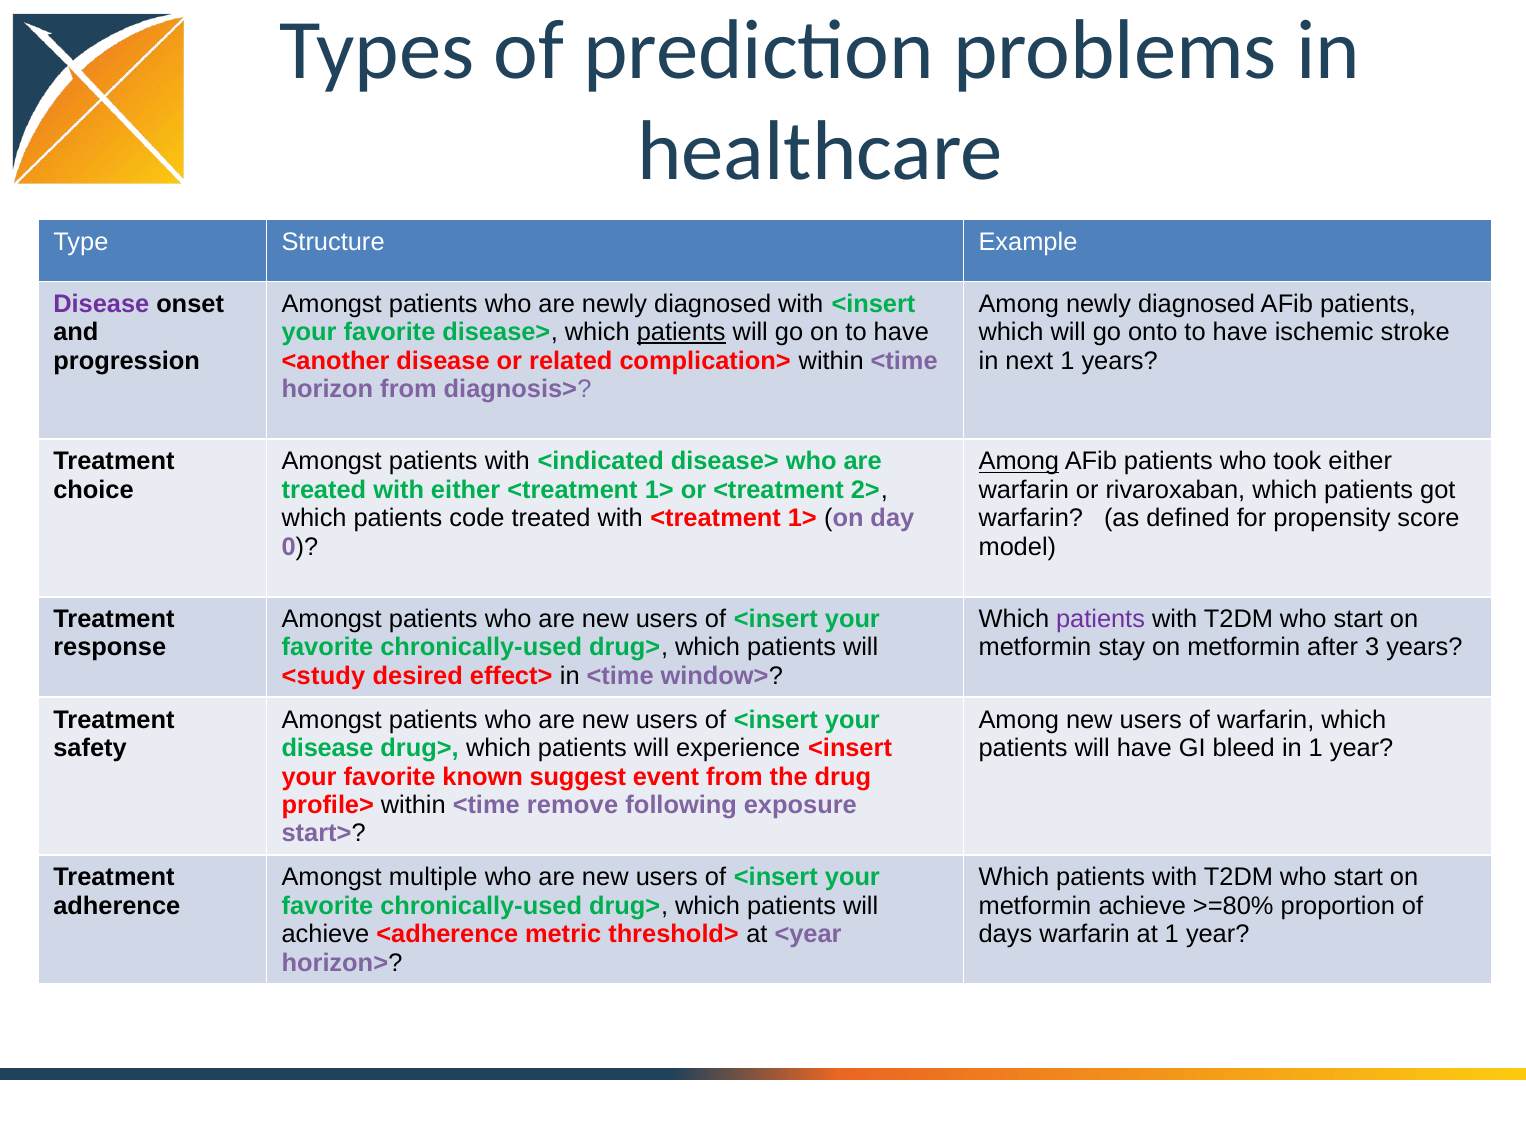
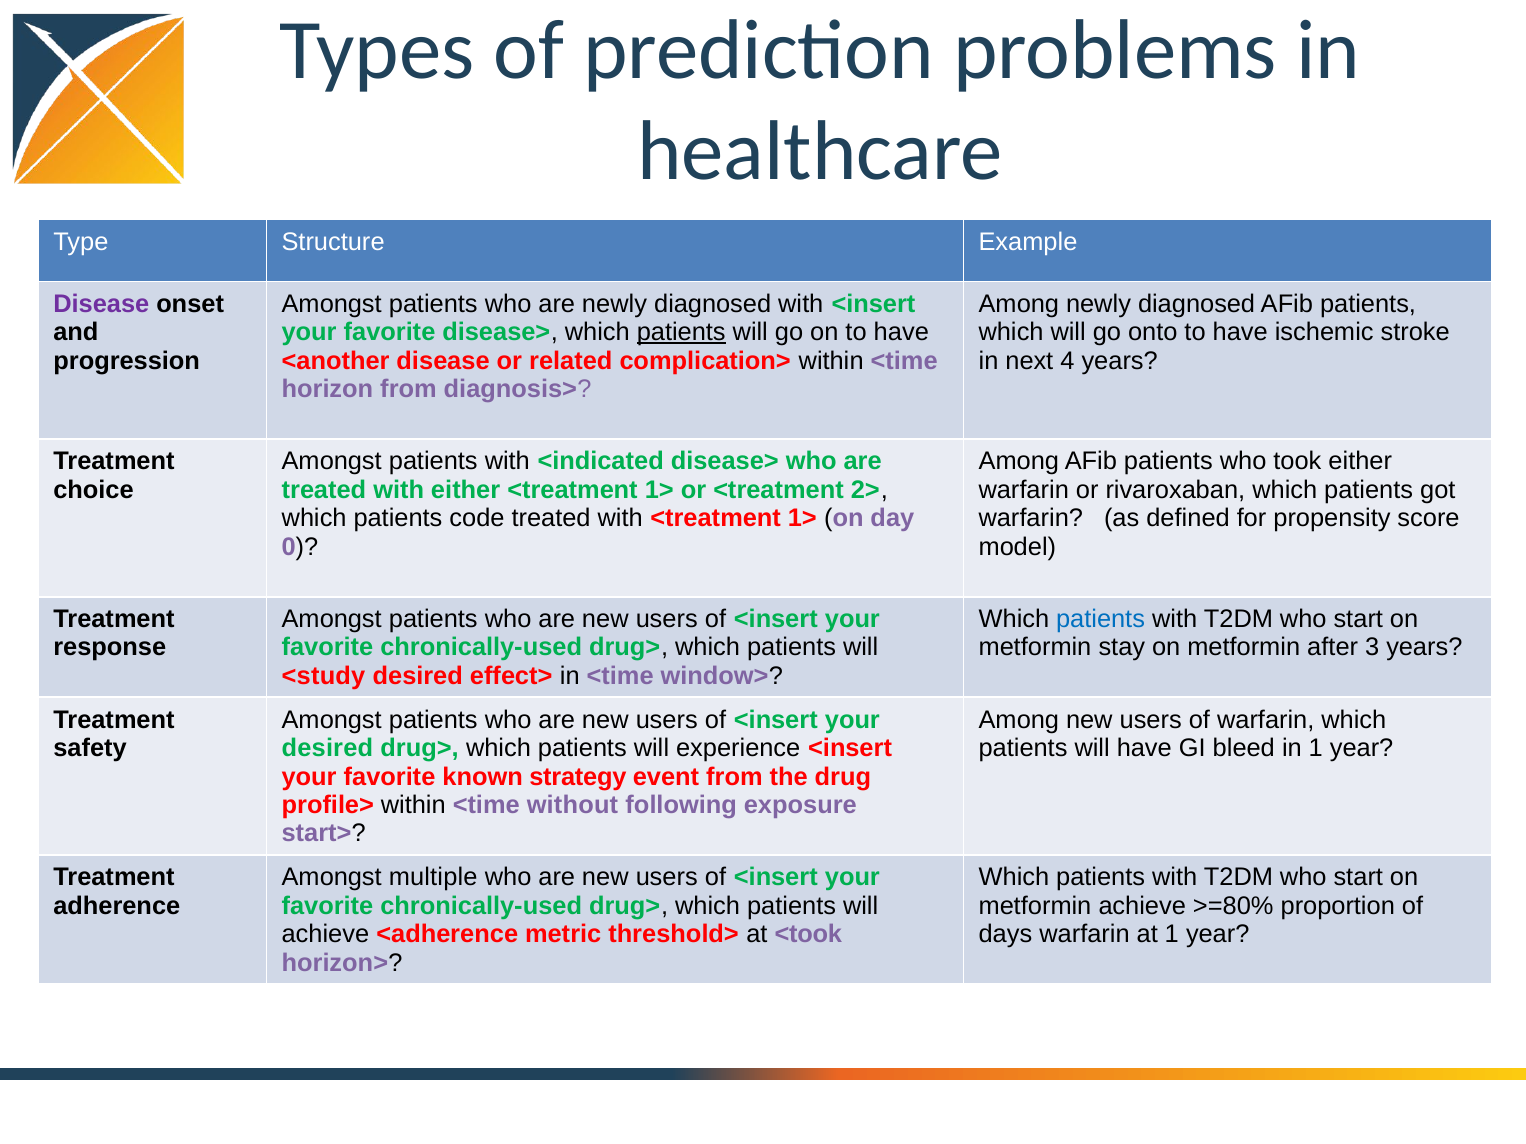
next 1: 1 -> 4
Among at (1019, 462) underline: present -> none
patients at (1101, 619) colour: purple -> blue
disease at (328, 749): disease -> desired
suggest: suggest -> strategy
remove: remove -> without
<year: <year -> <took
